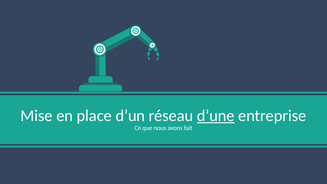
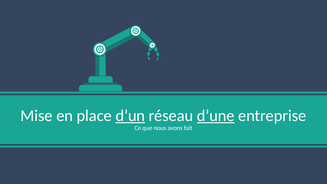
d’un underline: none -> present
